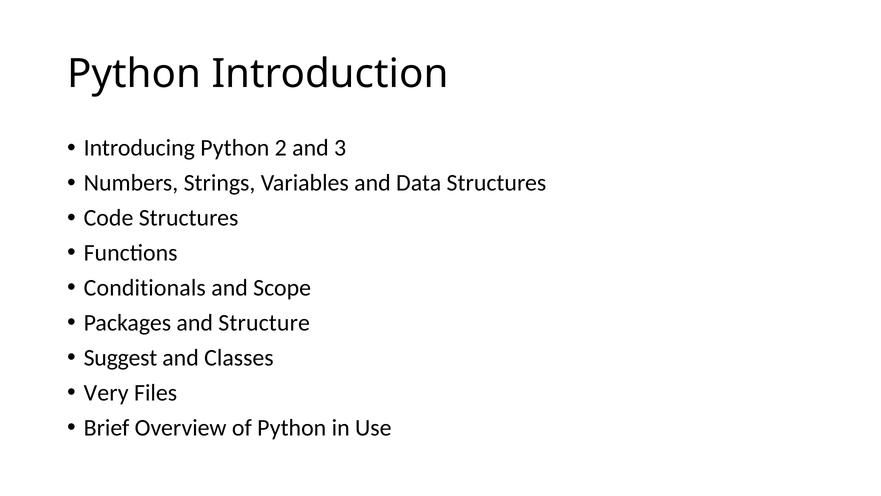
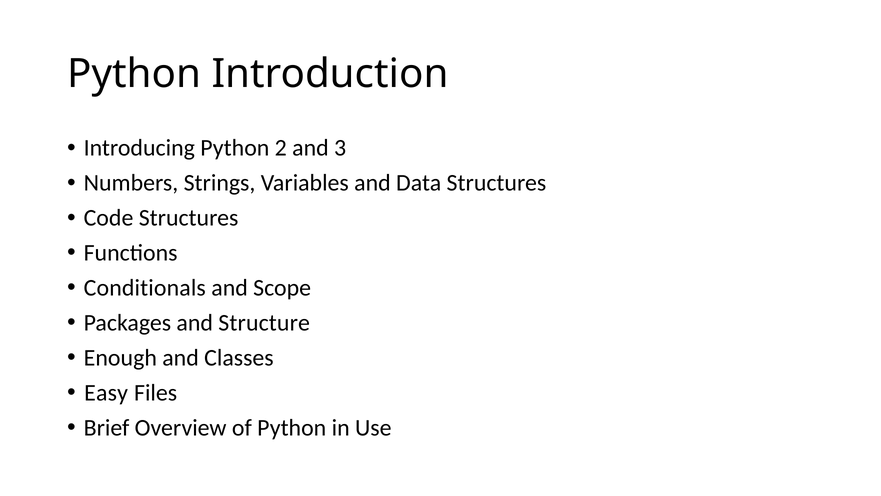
Suggest: Suggest -> Enough
Very: Very -> Easy
